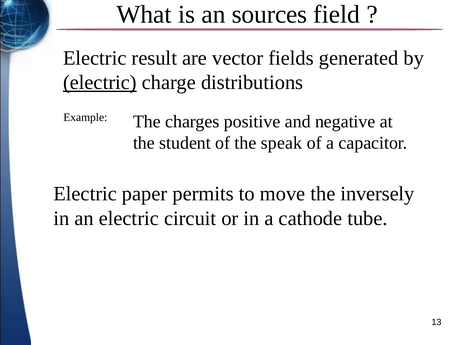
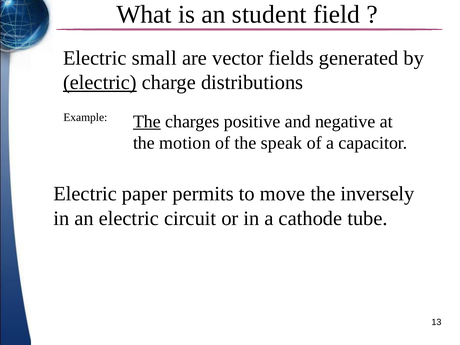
sources: sources -> student
result: result -> small
The at (147, 122) underline: none -> present
student: student -> motion
